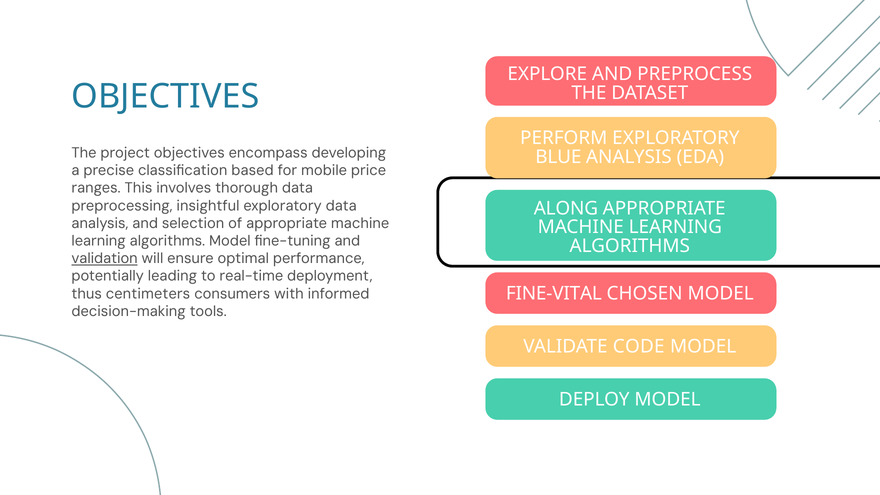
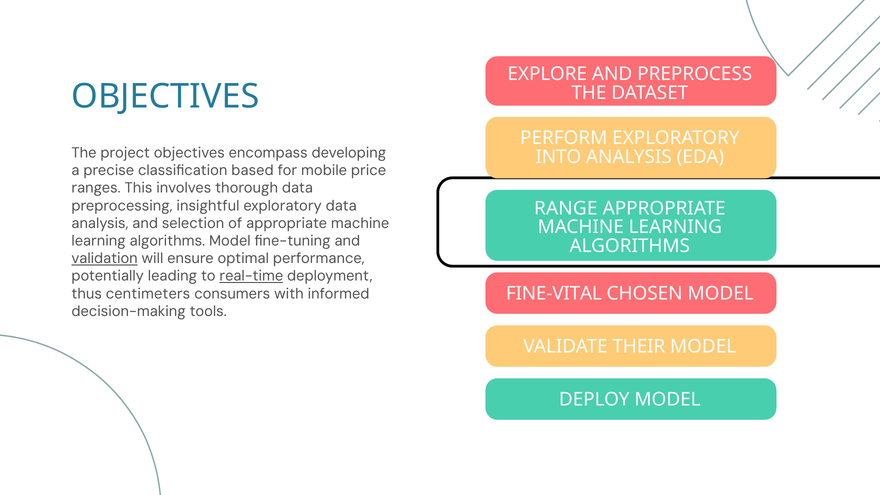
BLUE: BLUE -> INTO
ALONG: ALONG -> RANGE
real-time underline: none -> present
CODE: CODE -> THEIR
